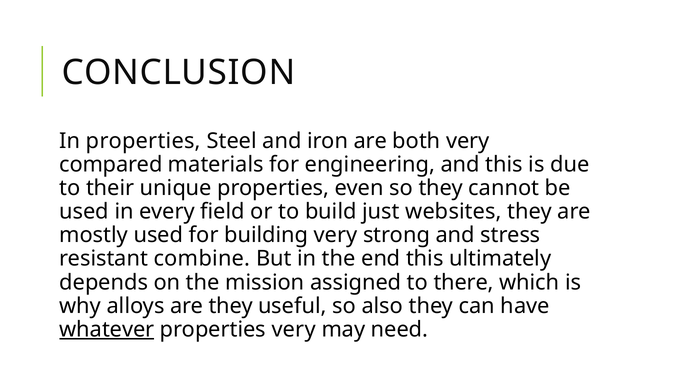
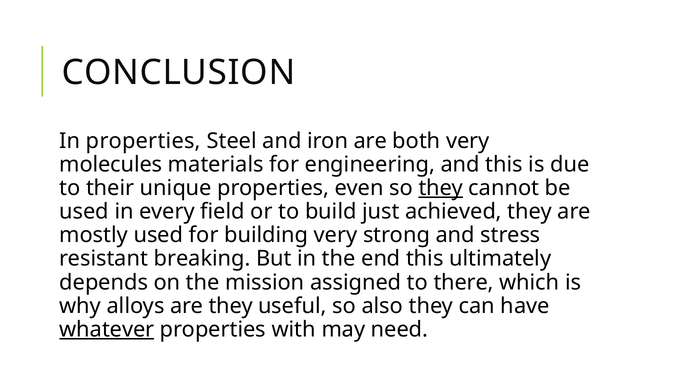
compared: compared -> molecules
they at (441, 188) underline: none -> present
websites: websites -> achieved
combine: combine -> breaking
properties very: very -> with
